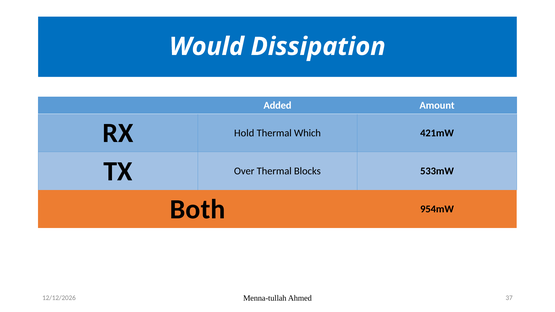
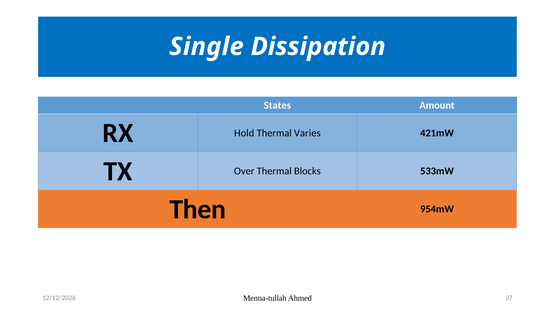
Would: Would -> Single
Added: Added -> States
Which: Which -> Varies
Both: Both -> Then
